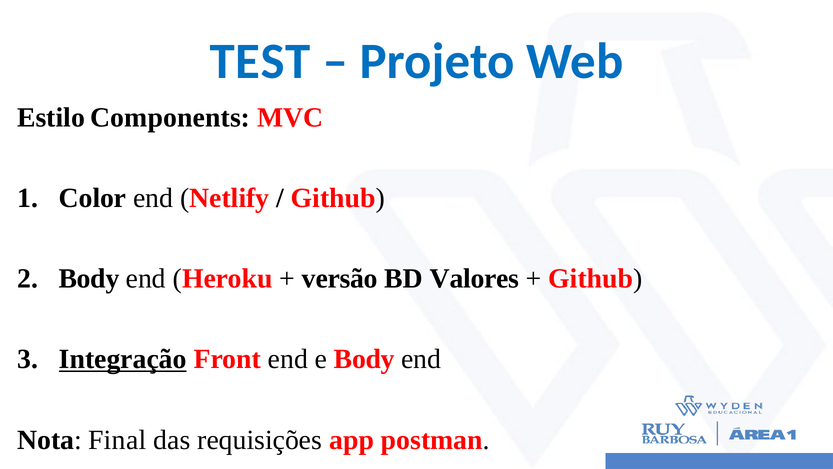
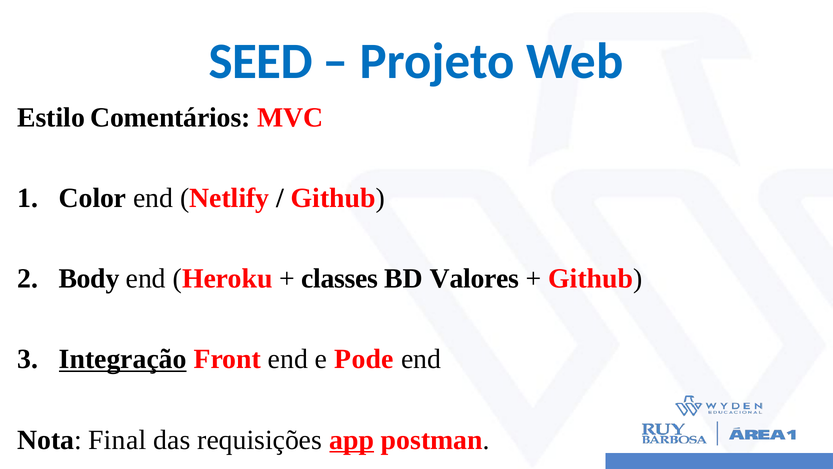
TEST: TEST -> SEED
Components: Components -> Comentários
versão: versão -> classes
e Body: Body -> Pode
app underline: none -> present
